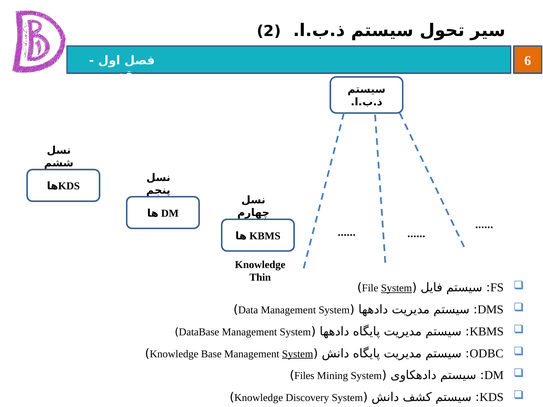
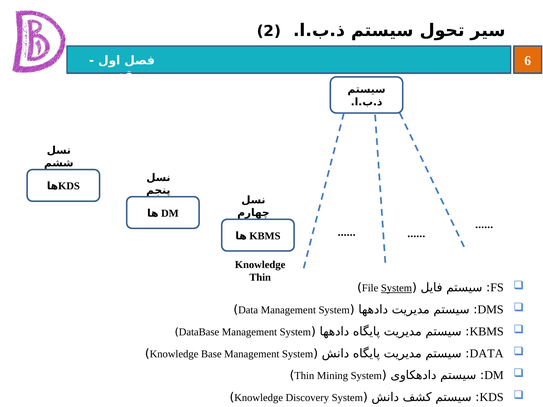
ODBC at (487, 354): ODBC -> DATA
System at (298, 354) underline: present -> none
Files at (304, 376): Files -> Thin
